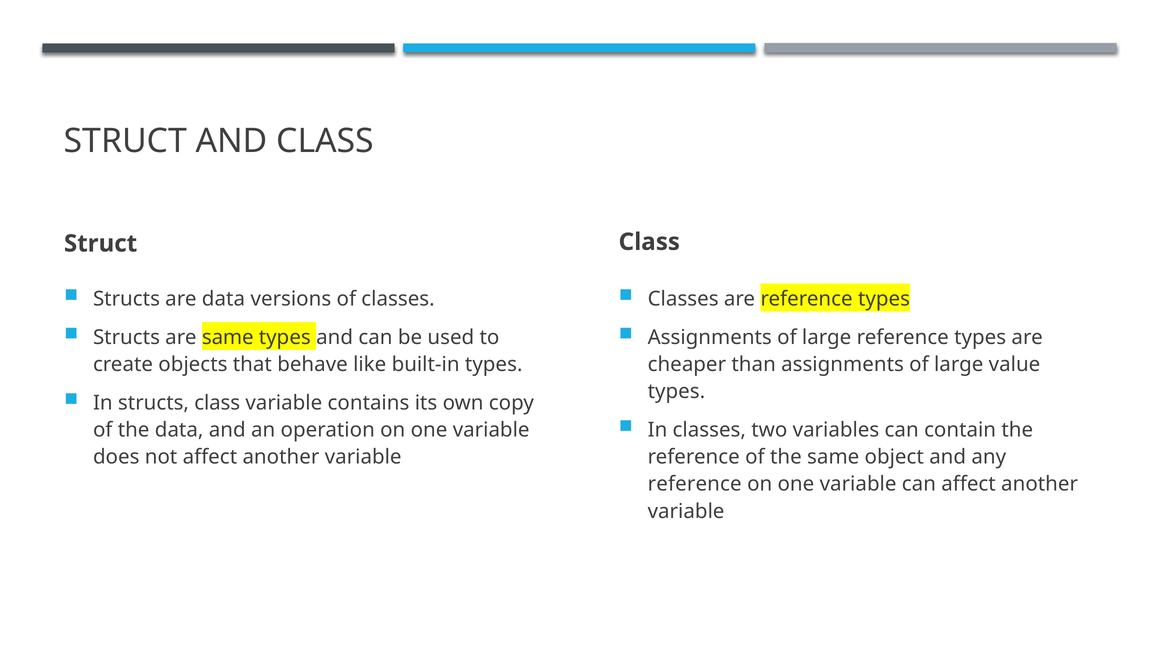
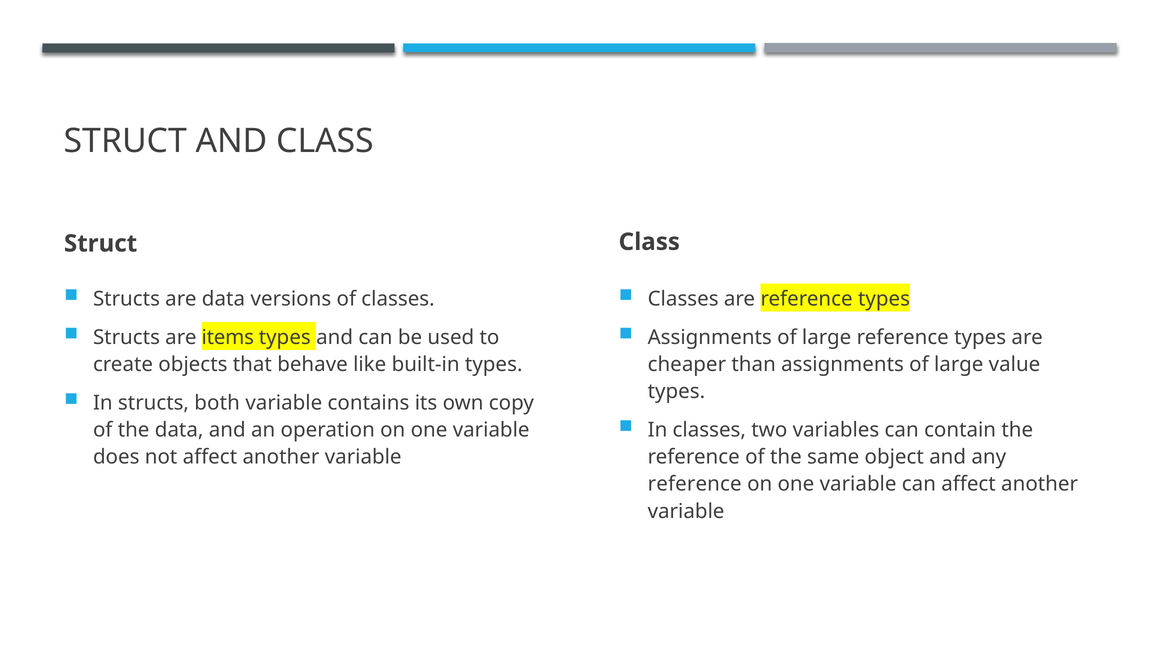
are same: same -> items
structs class: class -> both
